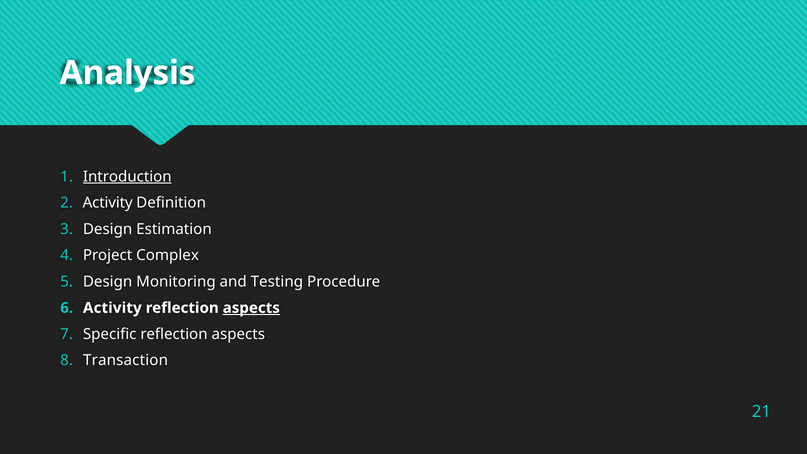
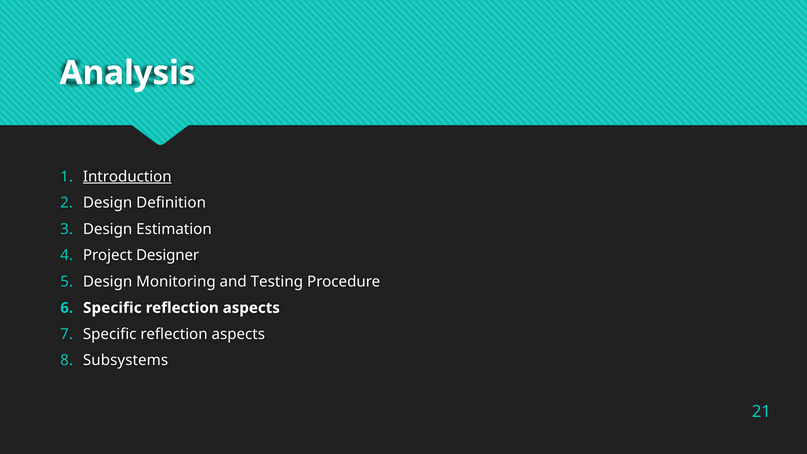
Activity at (108, 203): Activity -> Design
Complex: Complex -> Designer
Activity at (112, 308): Activity -> Specific
aspects at (251, 308) underline: present -> none
Transaction: Transaction -> Subsystems
